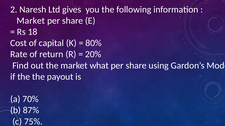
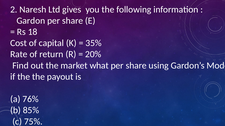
Market at (31, 21): Market -> Gardon
80%: 80% -> 35%
70%: 70% -> 76%
87%: 87% -> 85%
